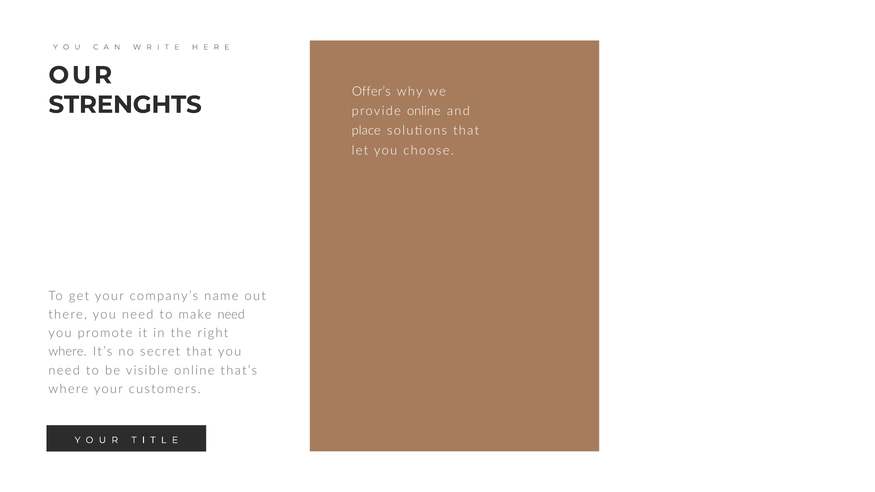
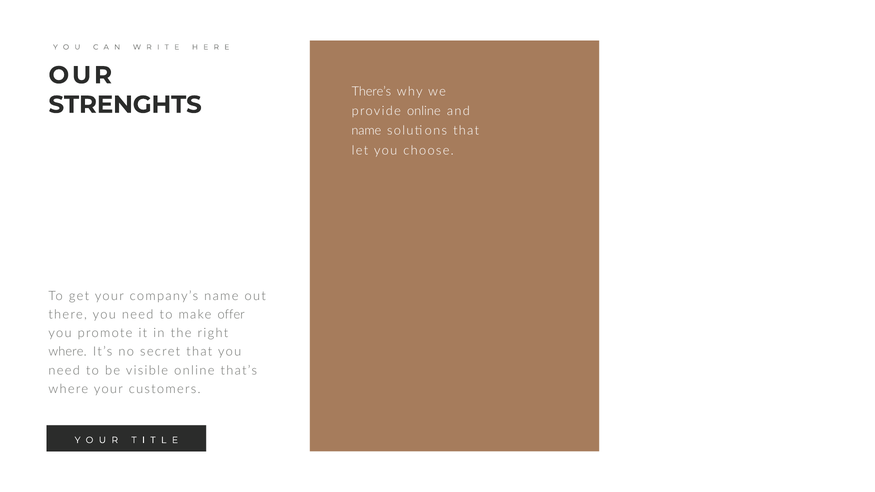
Offer’s: Offer’s -> There’s
place at (366, 131): place -> name
make need: need -> offer
